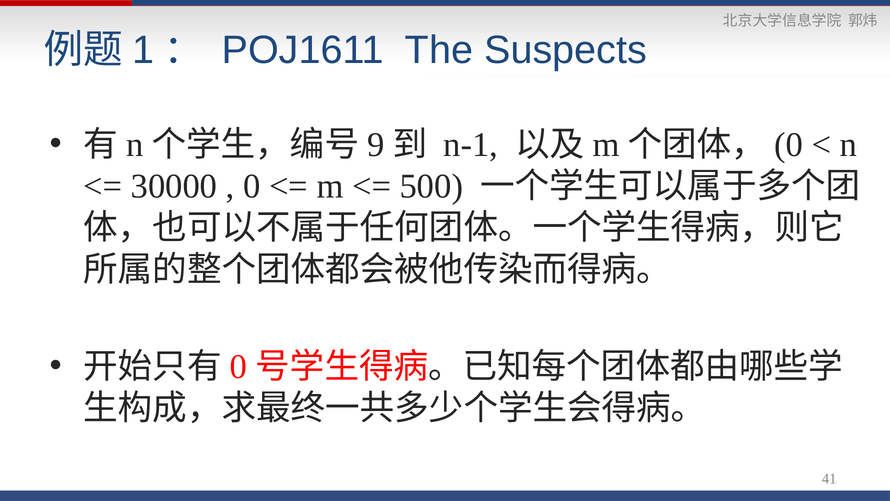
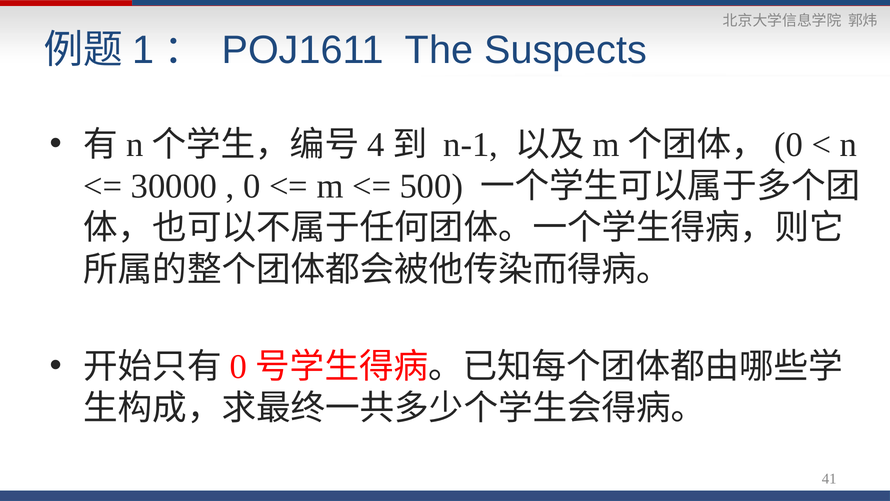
9: 9 -> 4
